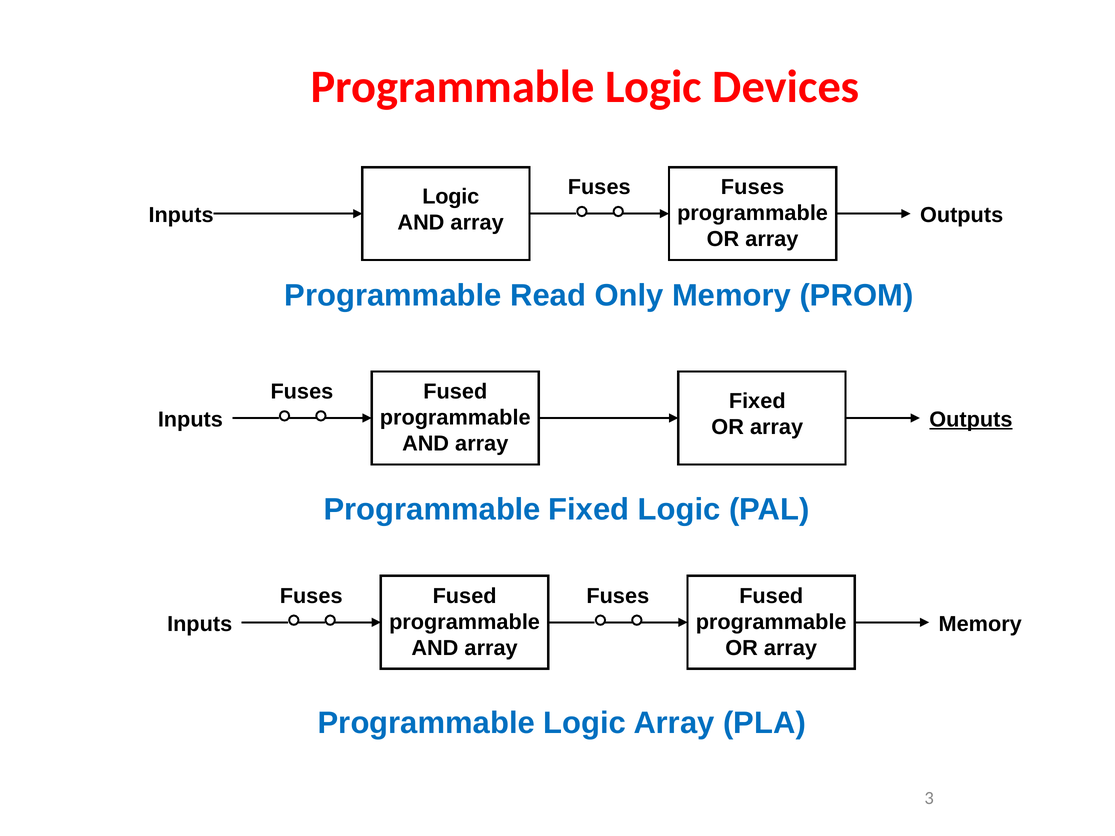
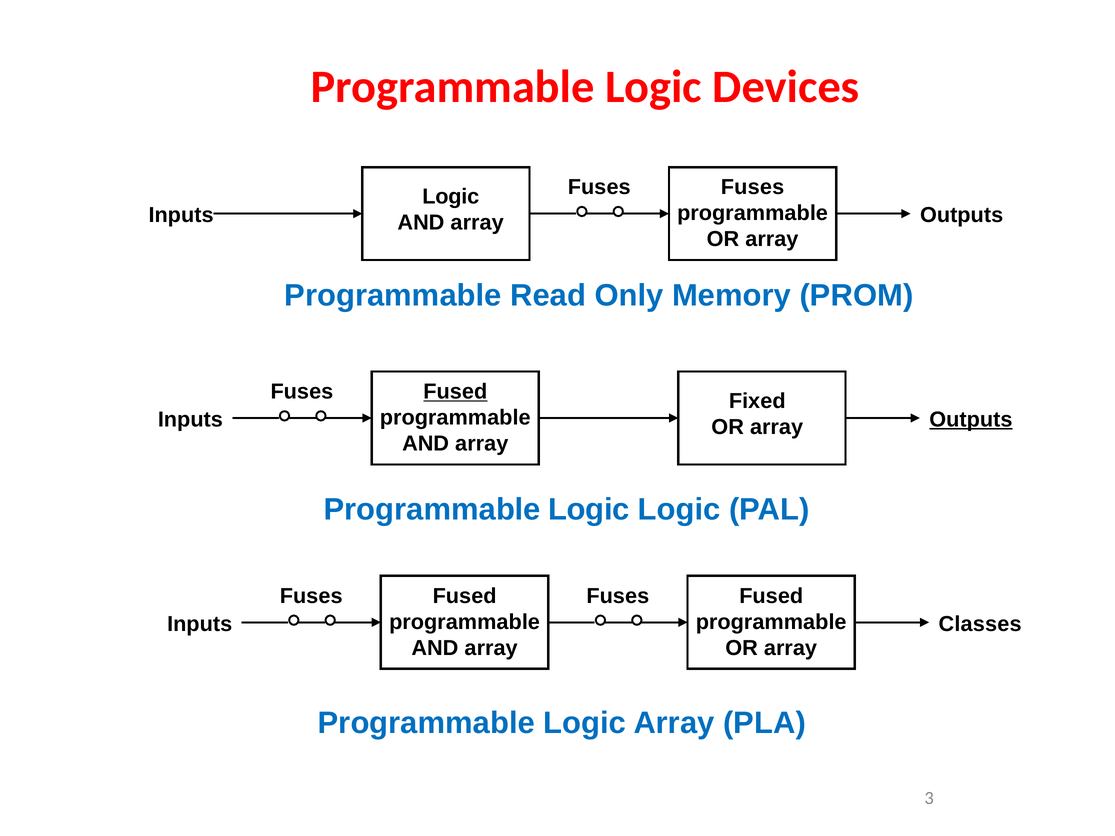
Fused at (455, 392) underline: none -> present
Fixed at (589, 509): Fixed -> Logic
Memory at (980, 624): Memory -> Classes
